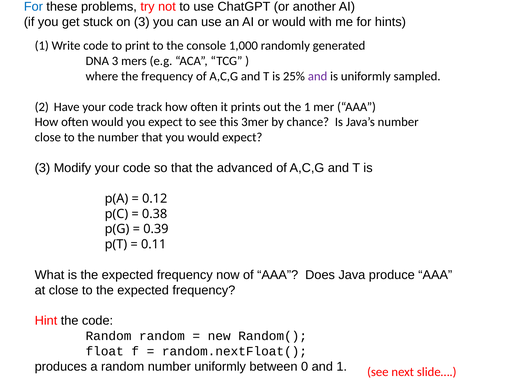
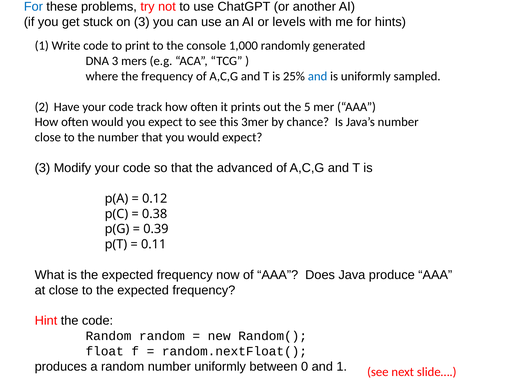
or would: would -> levels
and at (318, 76) colour: purple -> blue
the 1: 1 -> 5
